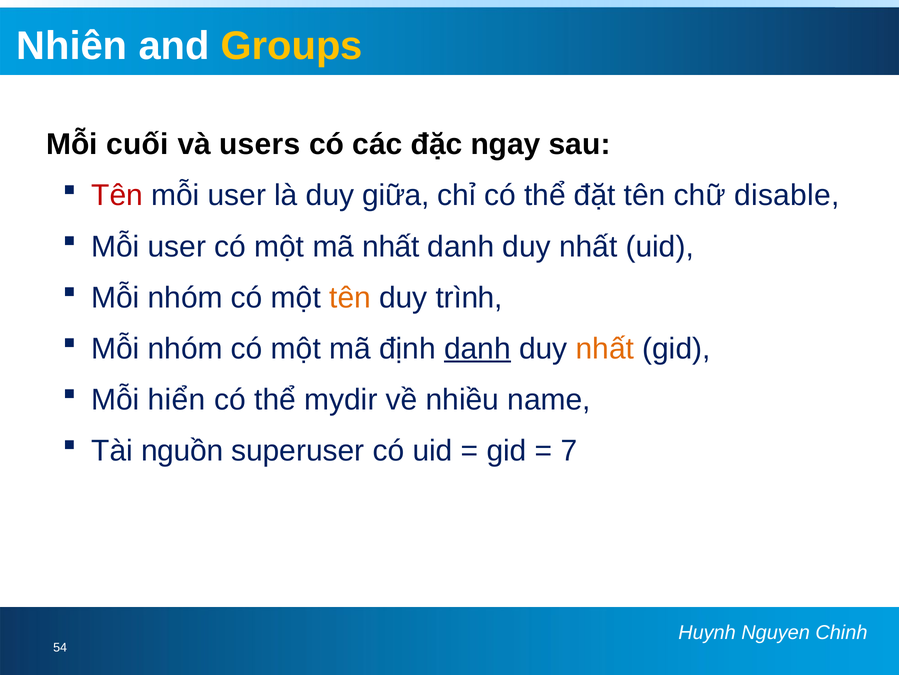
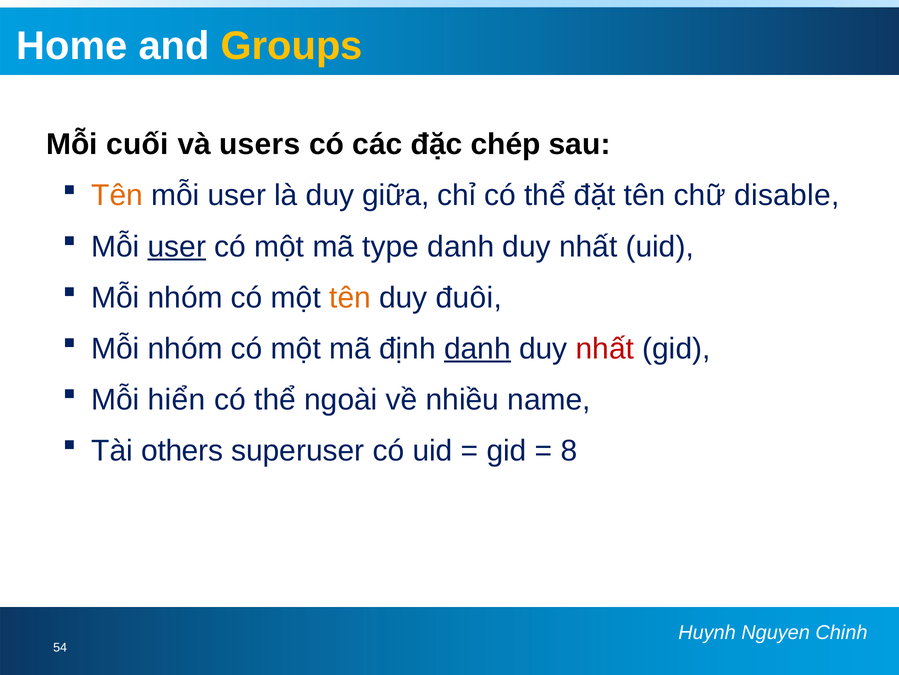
Nhiên: Nhiên -> Home
ngay: ngay -> chép
Tên at (117, 195) colour: red -> orange
user at (177, 246) underline: none -> present
mã nhất: nhất -> type
trình: trình -> đuôi
nhất at (605, 348) colour: orange -> red
mydir: mydir -> ngoài
nguồn: nguồn -> others
7: 7 -> 8
